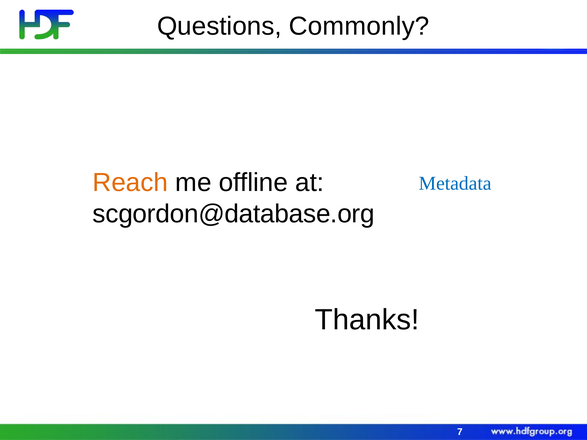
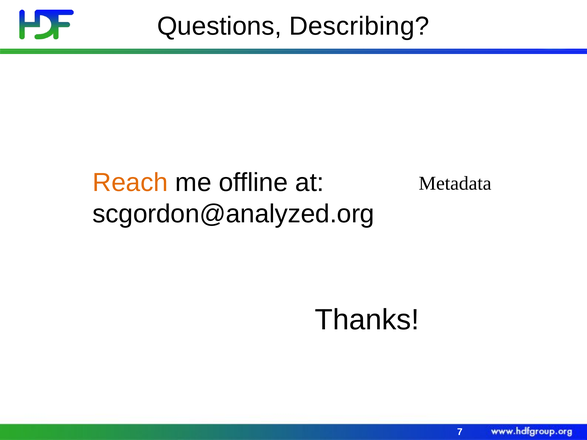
Commonly: Commonly -> Describing
Metadata at (455, 183) colour: blue -> black
scgordon@database.org: scgordon@database.org -> scgordon@analyzed.org
